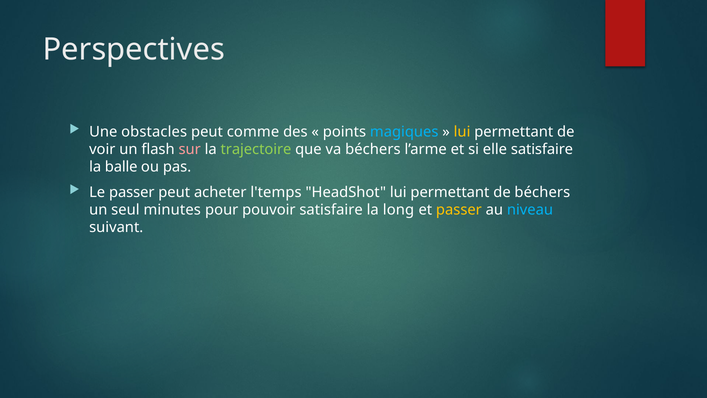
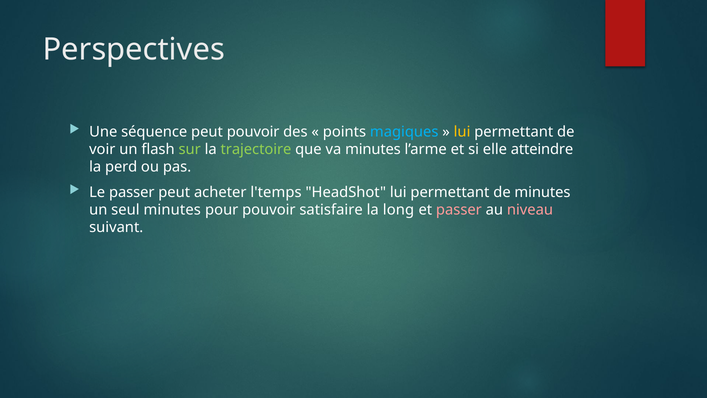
obstacles: obstacles -> séquence
peut comme: comme -> pouvoir
sur colour: pink -> light green
va béchers: béchers -> minutes
elle satisfaire: satisfaire -> atteindre
balle: balle -> perd
de béchers: béchers -> minutes
passer at (459, 210) colour: yellow -> pink
niveau colour: light blue -> pink
